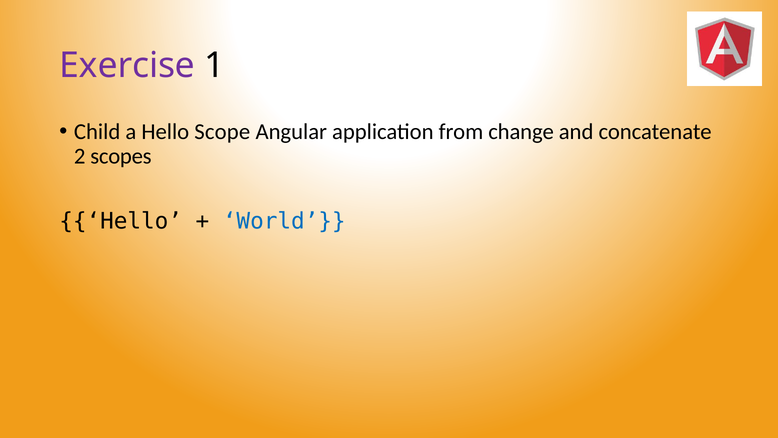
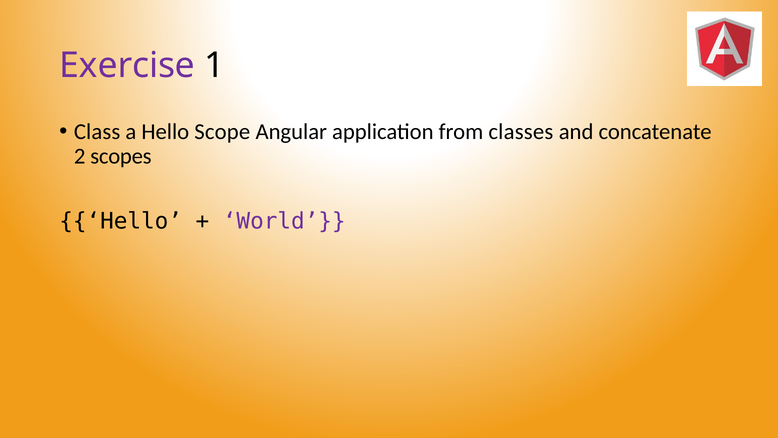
Child: Child -> Class
change: change -> classes
World colour: blue -> purple
